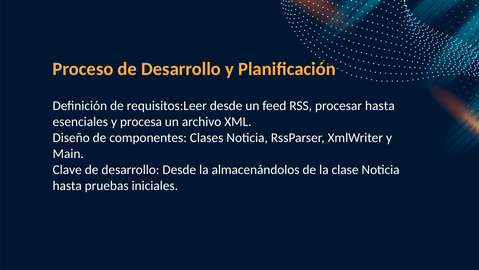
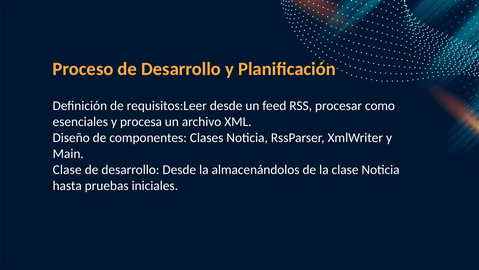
procesar hasta: hasta -> como
Clave at (67, 169): Clave -> Clase
